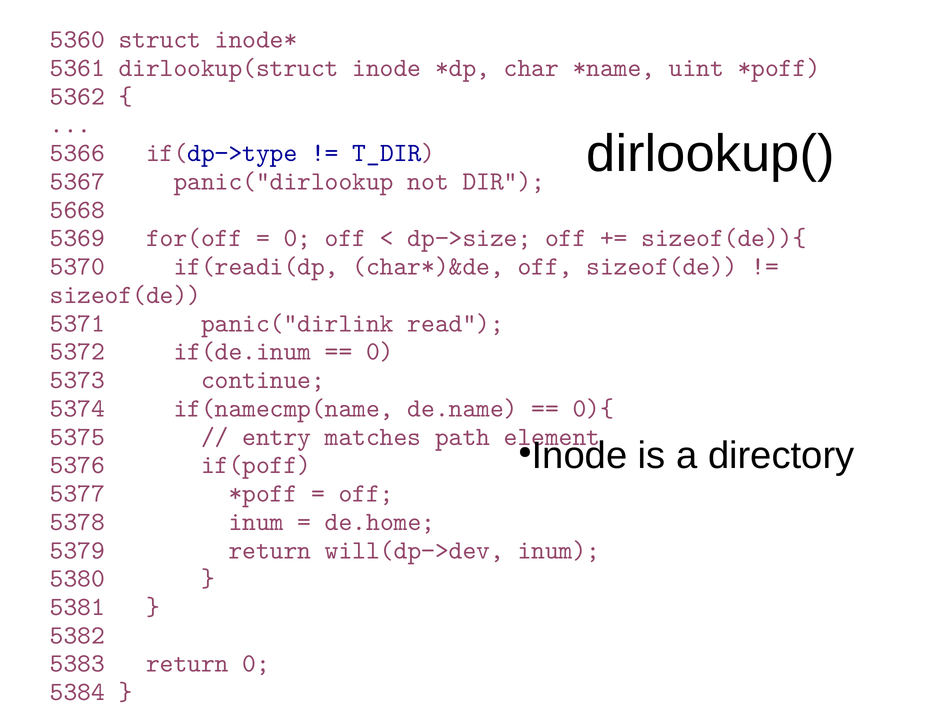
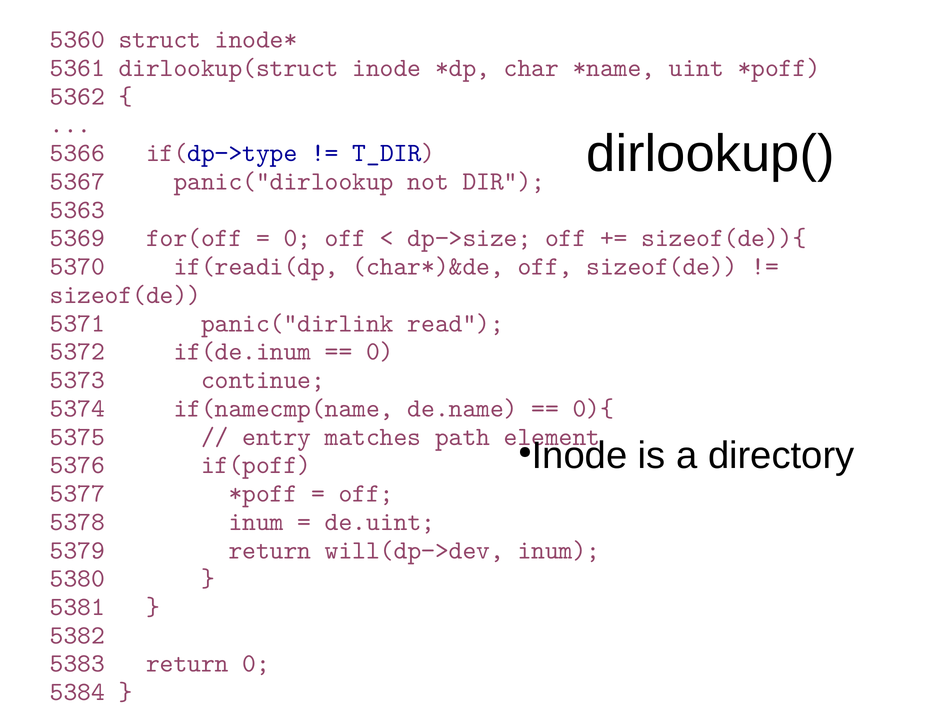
5668: 5668 -> 5363
de.home: de.home -> de.uint
